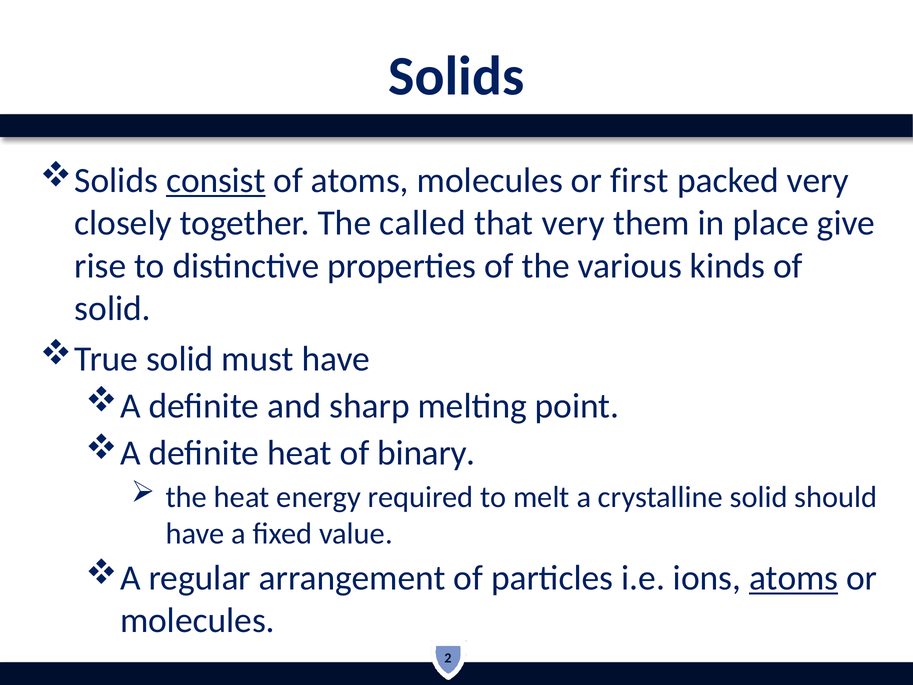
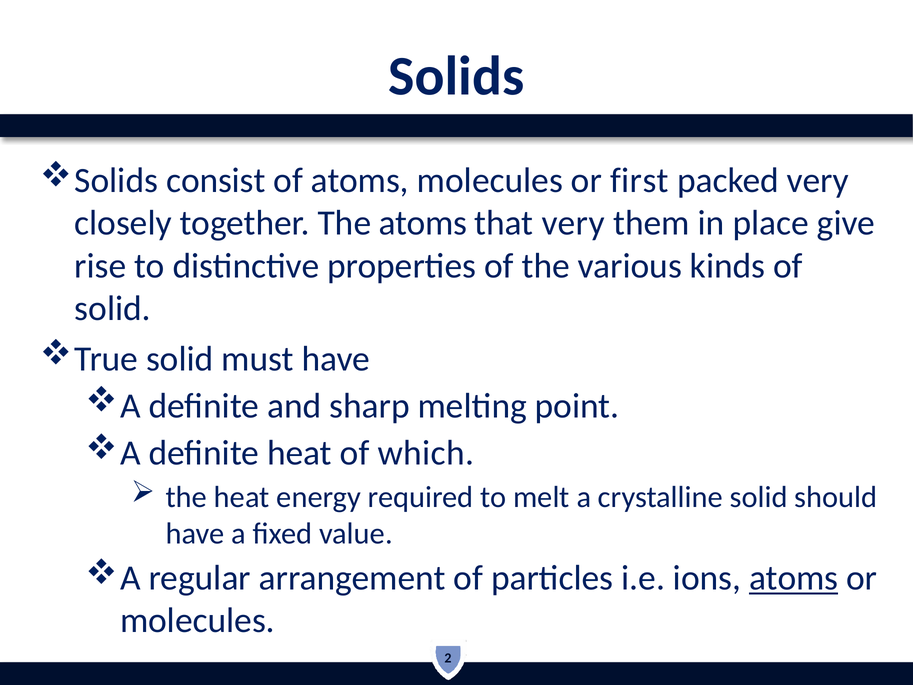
consist underline: present -> none
The called: called -> atoms
binary: binary -> which
